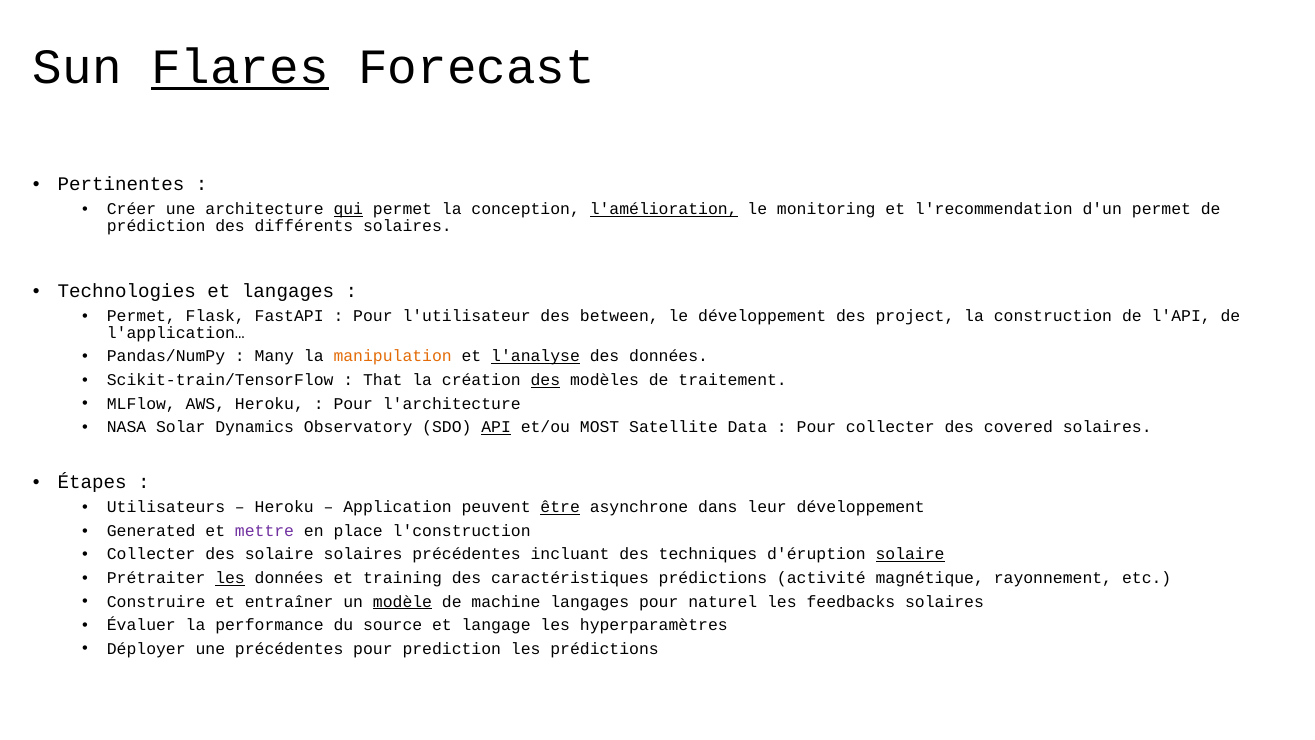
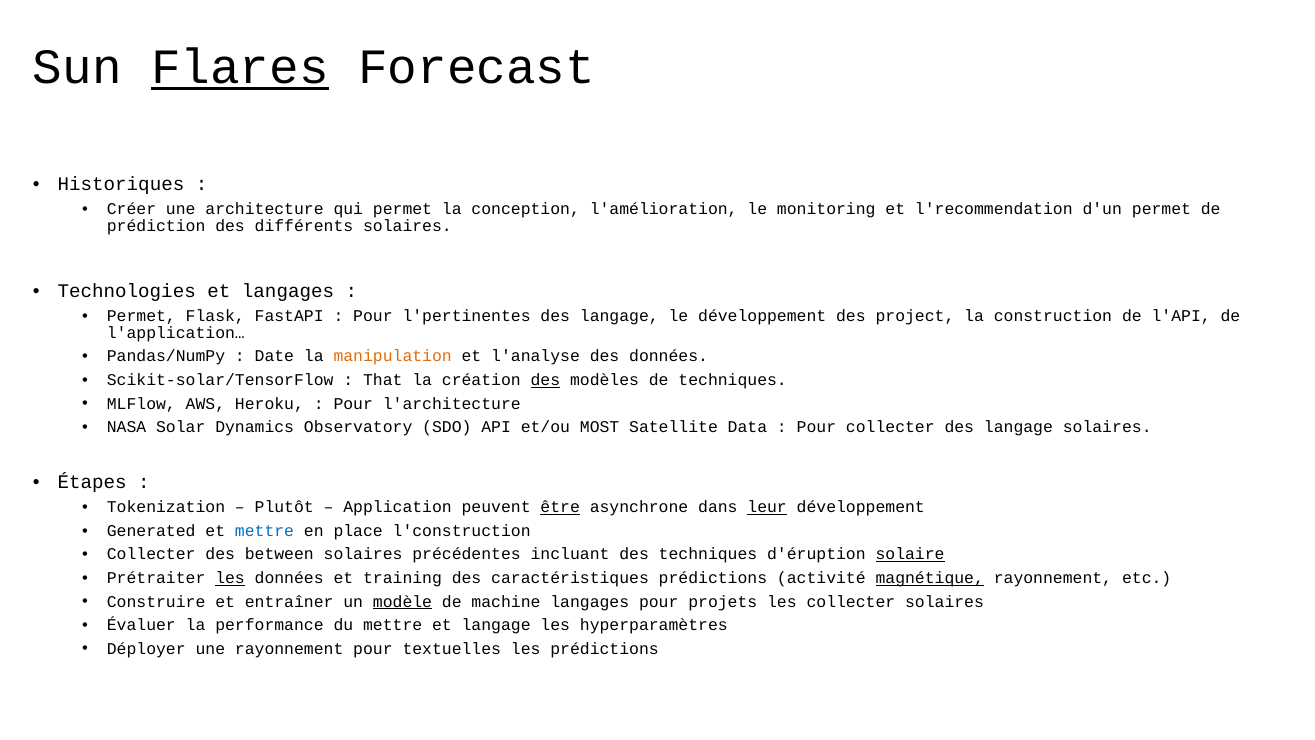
Pertinentes: Pertinentes -> Historiques
qui underline: present -> none
l'amélioration underline: present -> none
l'utilisateur: l'utilisateur -> l'pertinentes
between at (619, 316): between -> langage
Many: Many -> Date
l'analyse underline: present -> none
Scikit-train/TensorFlow: Scikit-train/TensorFlow -> Scikit-solar/TensorFlow
de traitement: traitement -> techniques
API underline: present -> none
collecter des covered: covered -> langage
Utilisateurs: Utilisateurs -> Tokenization
Heroku at (284, 507): Heroku -> Plutôt
leur underline: none -> present
mettre at (265, 531) colour: purple -> blue
des solaire: solaire -> between
magnétique underline: none -> present
naturel: naturel -> projets
les feedbacks: feedbacks -> collecter
du source: source -> mettre
une précédentes: précédentes -> rayonnement
prediction: prediction -> textuelles
